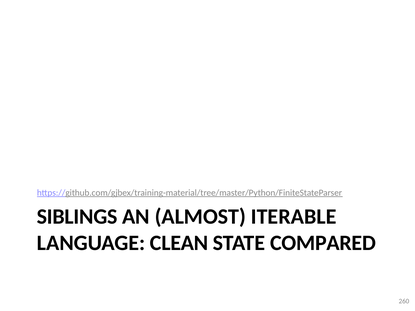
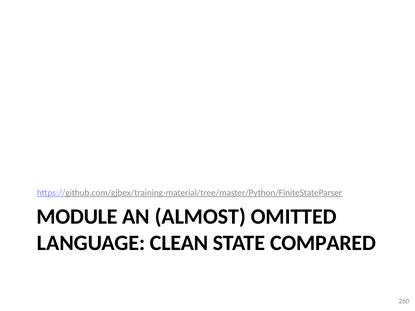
SIBLINGS: SIBLINGS -> MODULE
ITERABLE: ITERABLE -> OMITTED
